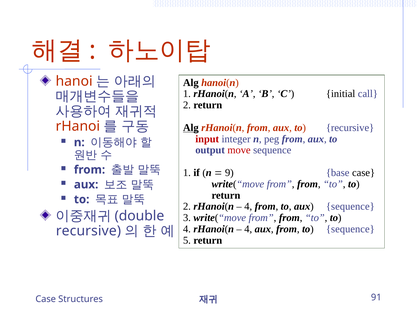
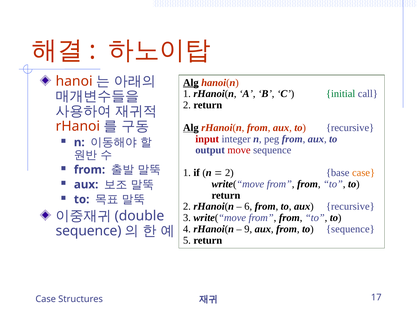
Alg at (191, 83) underline: none -> present
initial colour: black -> green
9 at (229, 173): 9 -> 2
case at (364, 173) colour: black -> orange
4 at (248, 206): 4 -> 6
aux sequence: sequence -> recursive
4 at (248, 229): 4 -> 9
recursive at (88, 231): recursive -> sequence
91: 91 -> 17
